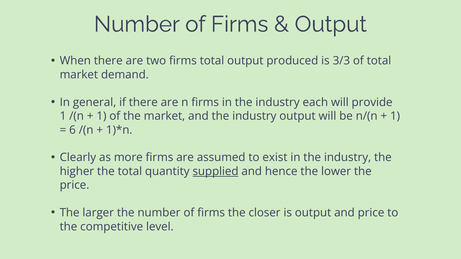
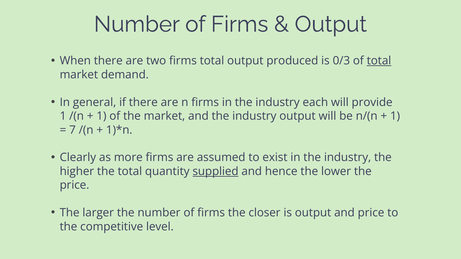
3/3: 3/3 -> 0/3
total at (379, 61) underline: none -> present
6: 6 -> 7
